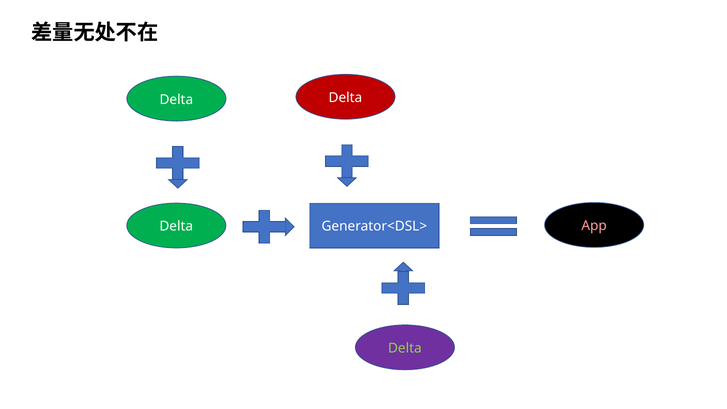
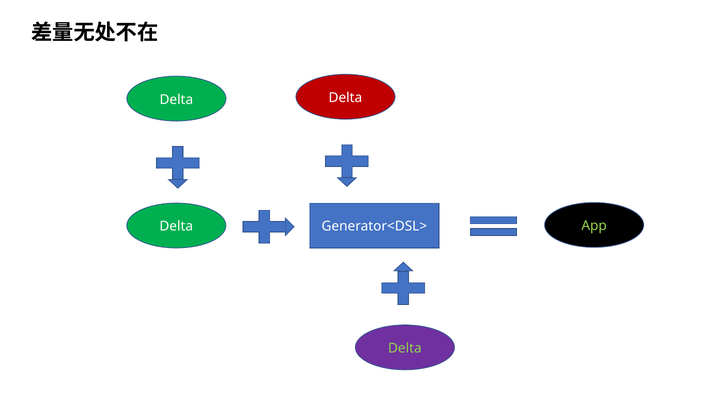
App colour: pink -> light green
